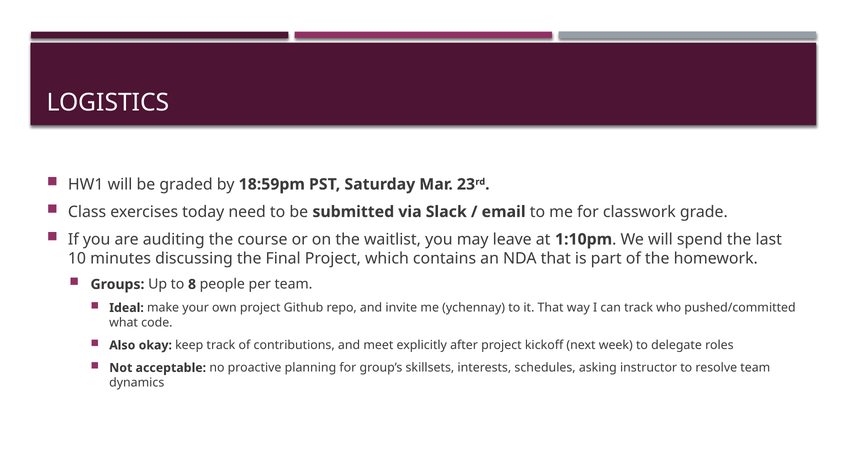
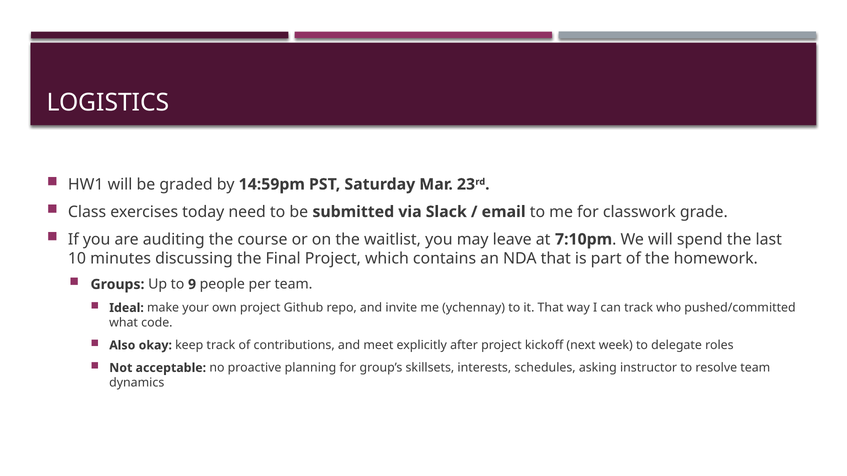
18:59pm: 18:59pm -> 14:59pm
1:10pm: 1:10pm -> 7:10pm
8: 8 -> 9
